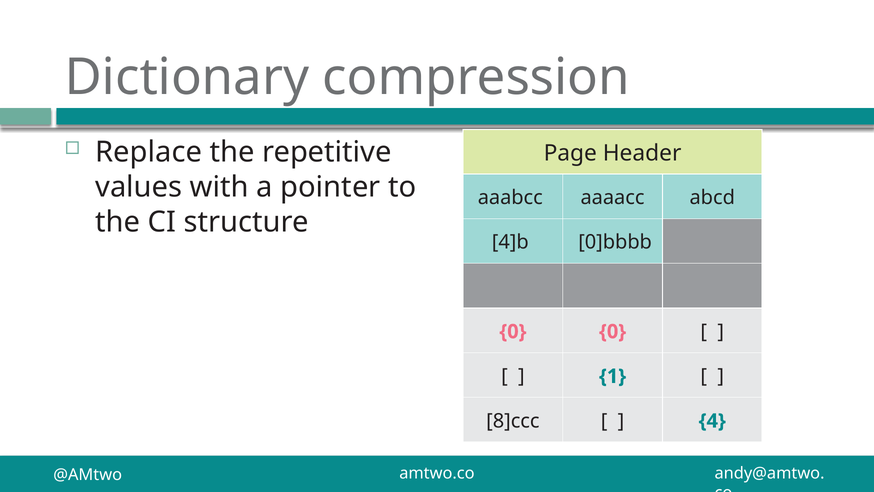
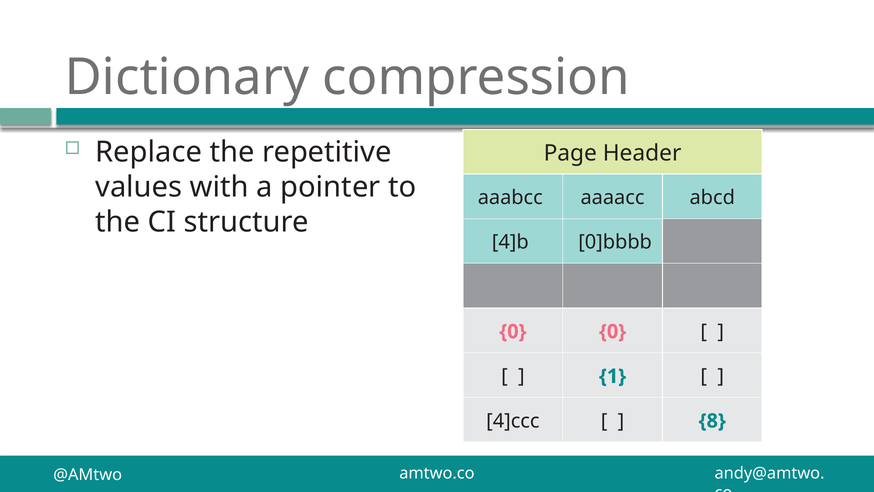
8]ccc: 8]ccc -> 4]ccc
4: 4 -> 8
